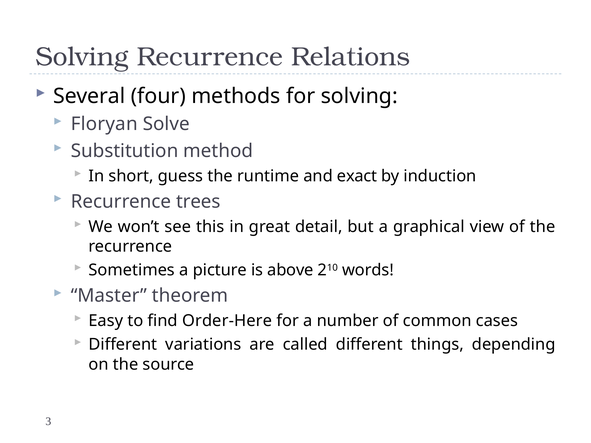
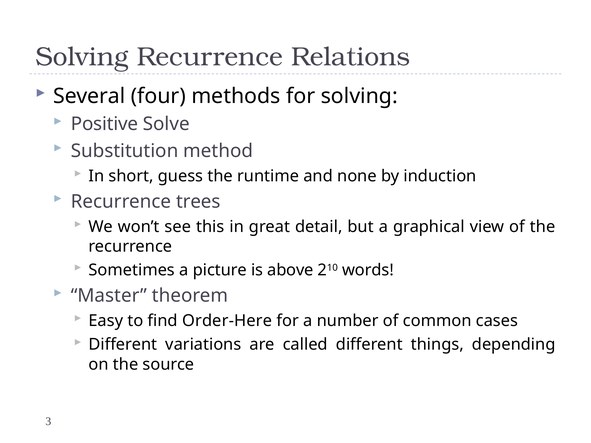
Floryan: Floryan -> Positive
exact: exact -> none
